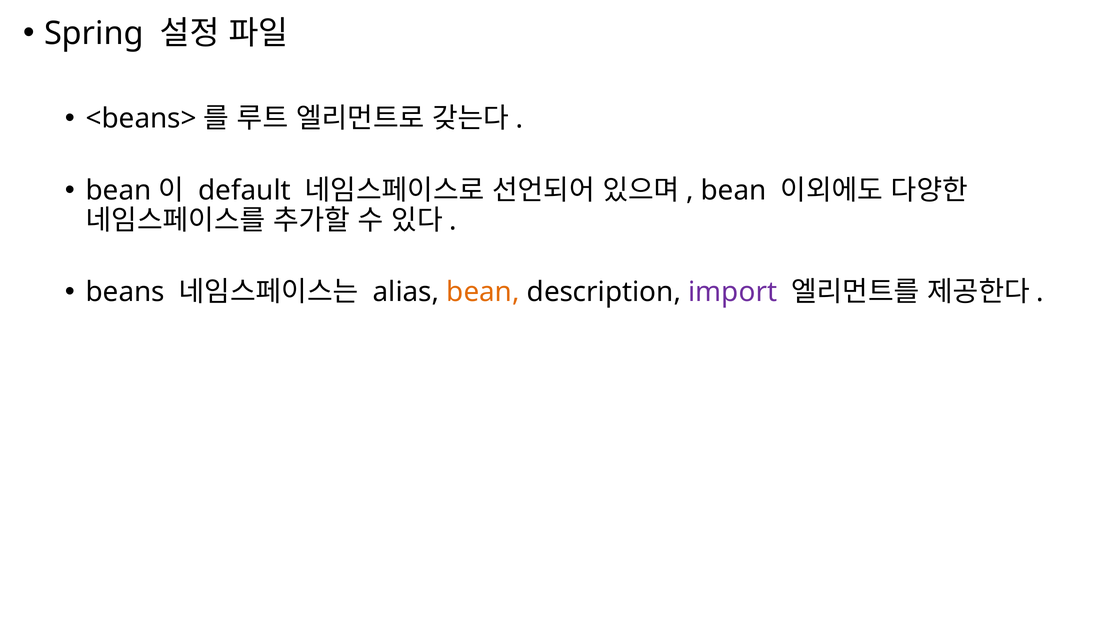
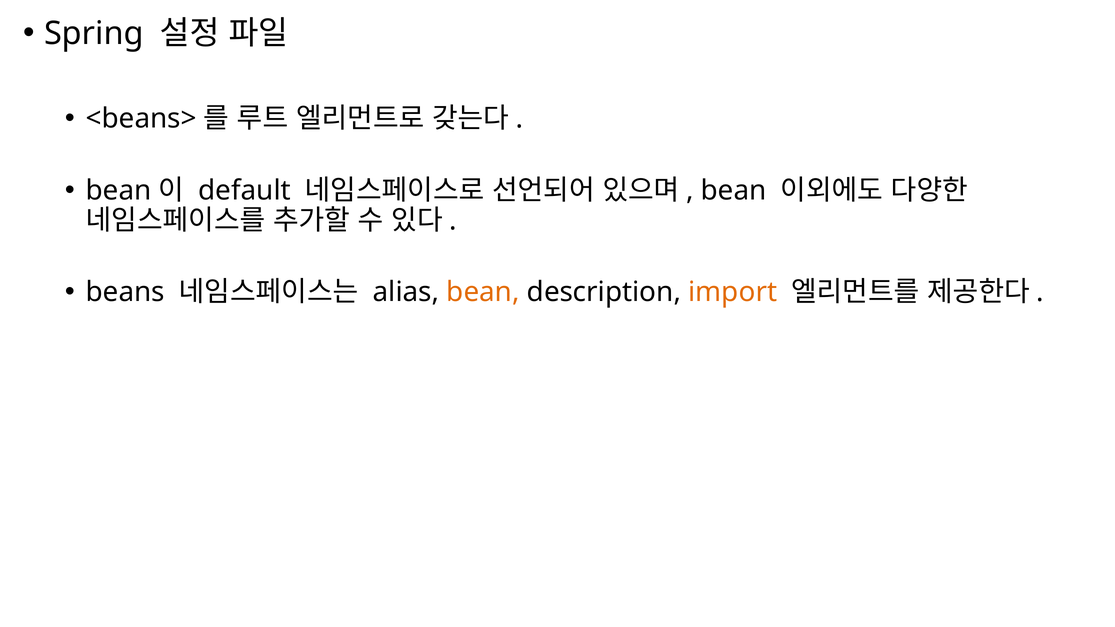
import colour: purple -> orange
